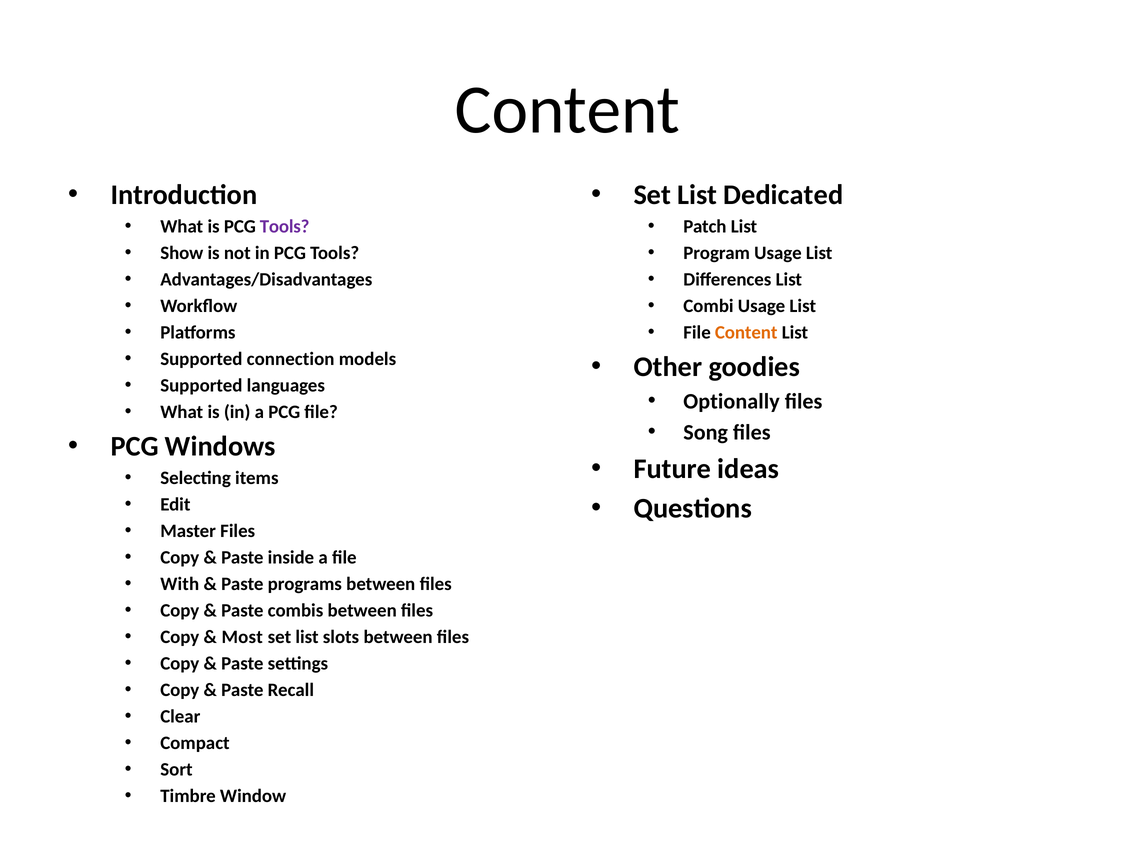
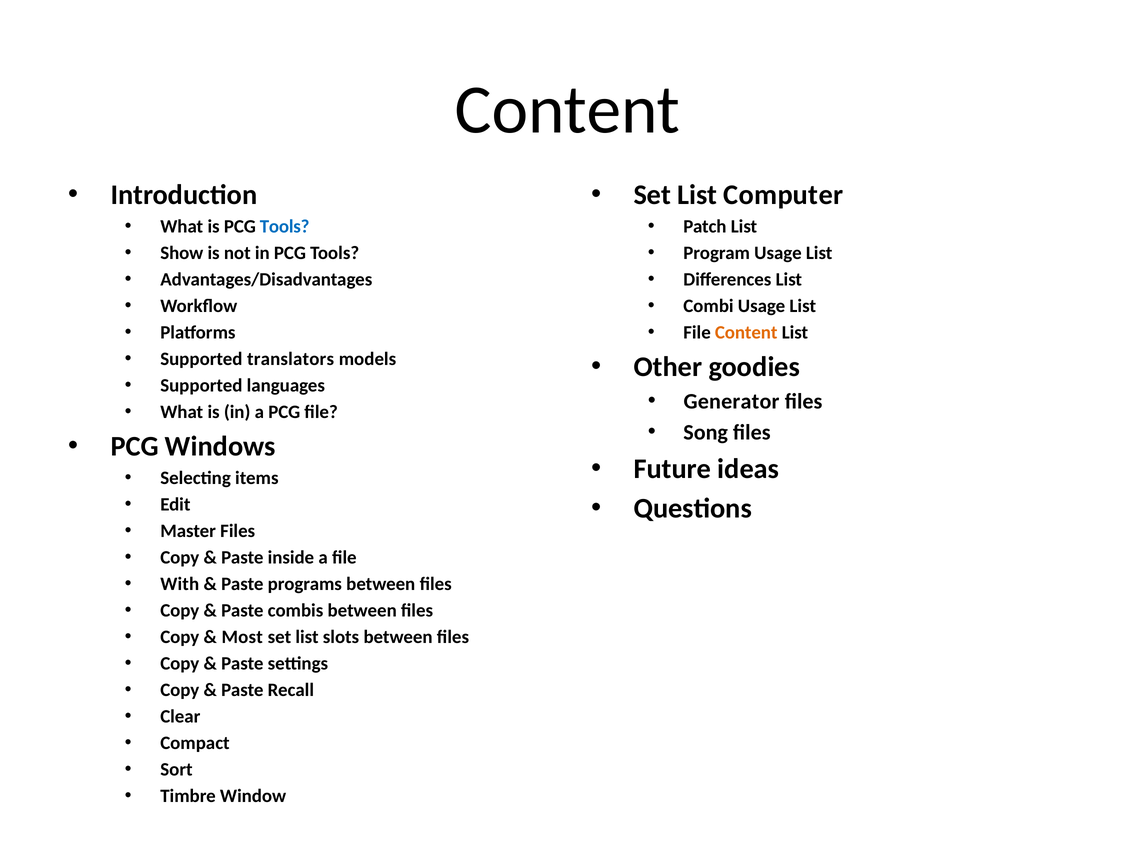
Dedicated: Dedicated -> Computer
Tools at (285, 226) colour: purple -> blue
connection: connection -> translators
Optionally: Optionally -> Generator
